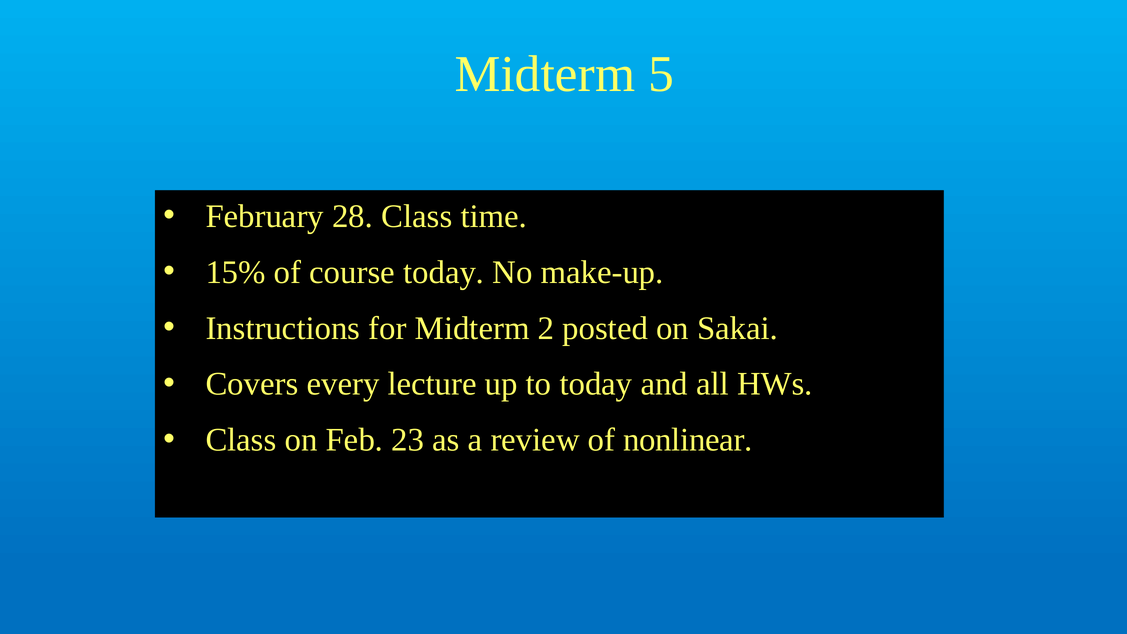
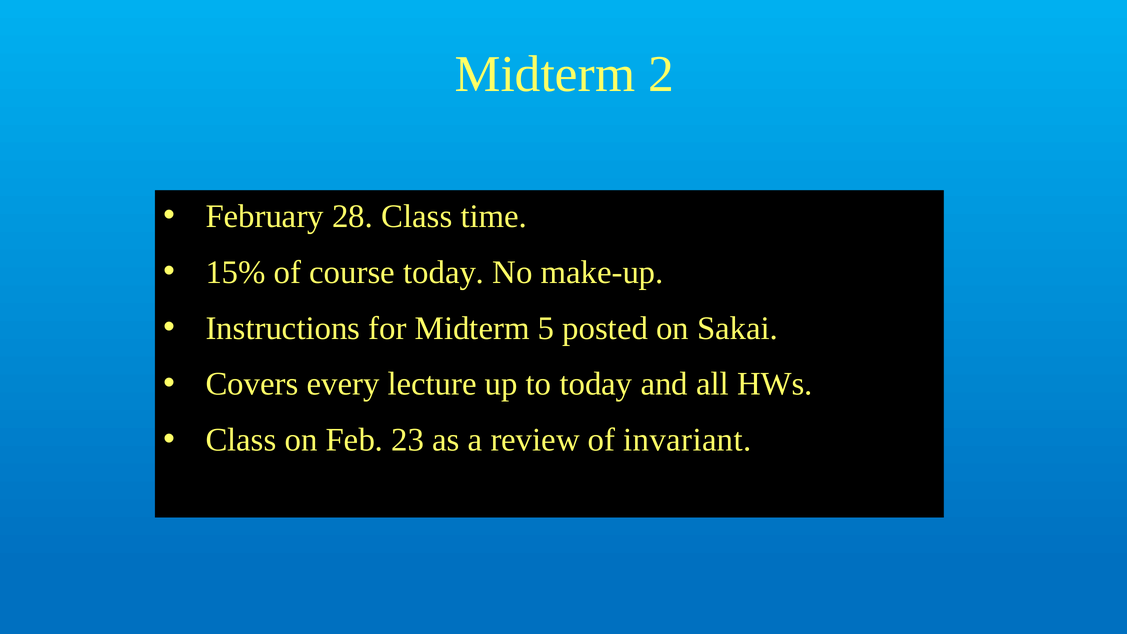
5: 5 -> 2
2: 2 -> 5
nonlinear: nonlinear -> invariant
